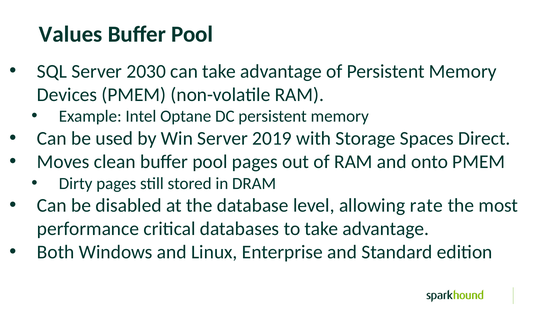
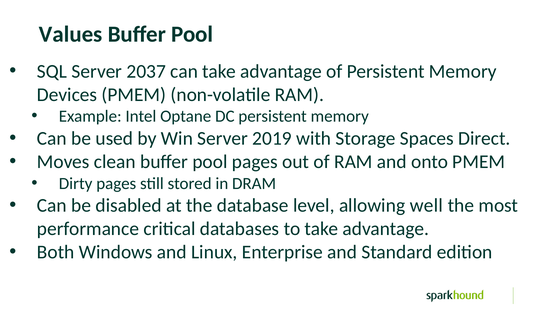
2030: 2030 -> 2037
rate: rate -> well
